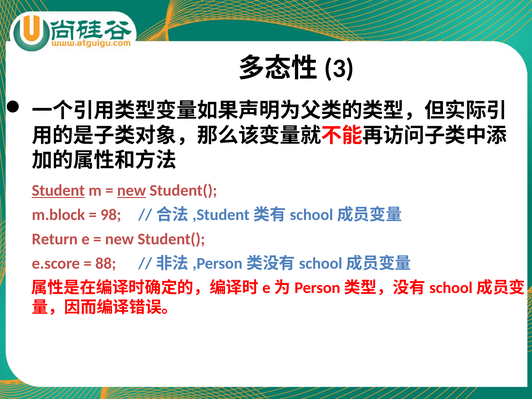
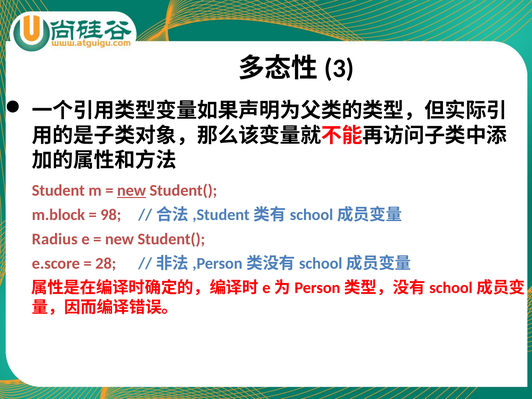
Student underline: present -> none
Return: Return -> Radius
88: 88 -> 28
